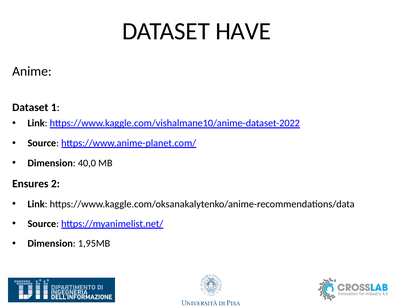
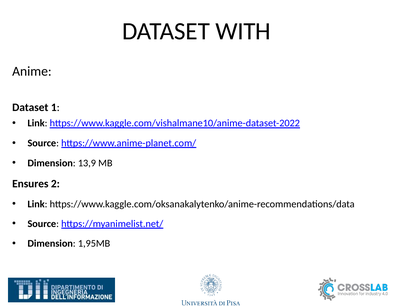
HAVE: HAVE -> WITH
40,0: 40,0 -> 13,9
